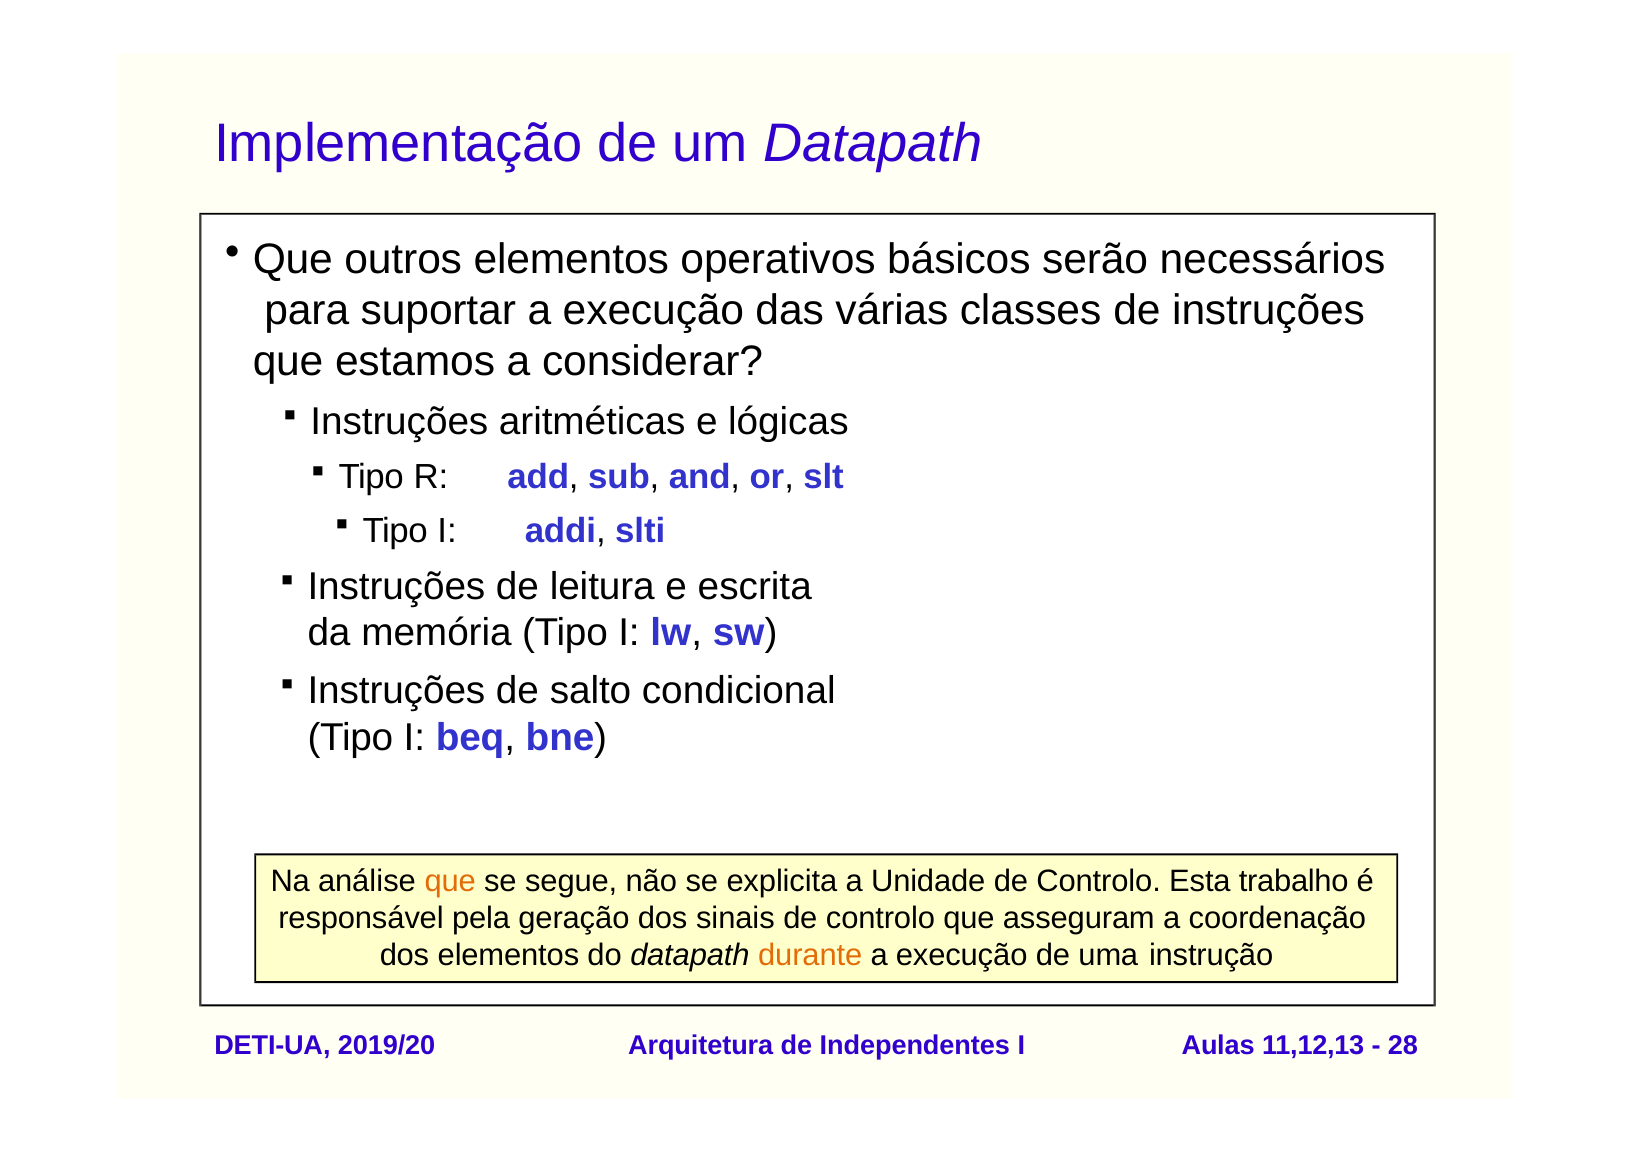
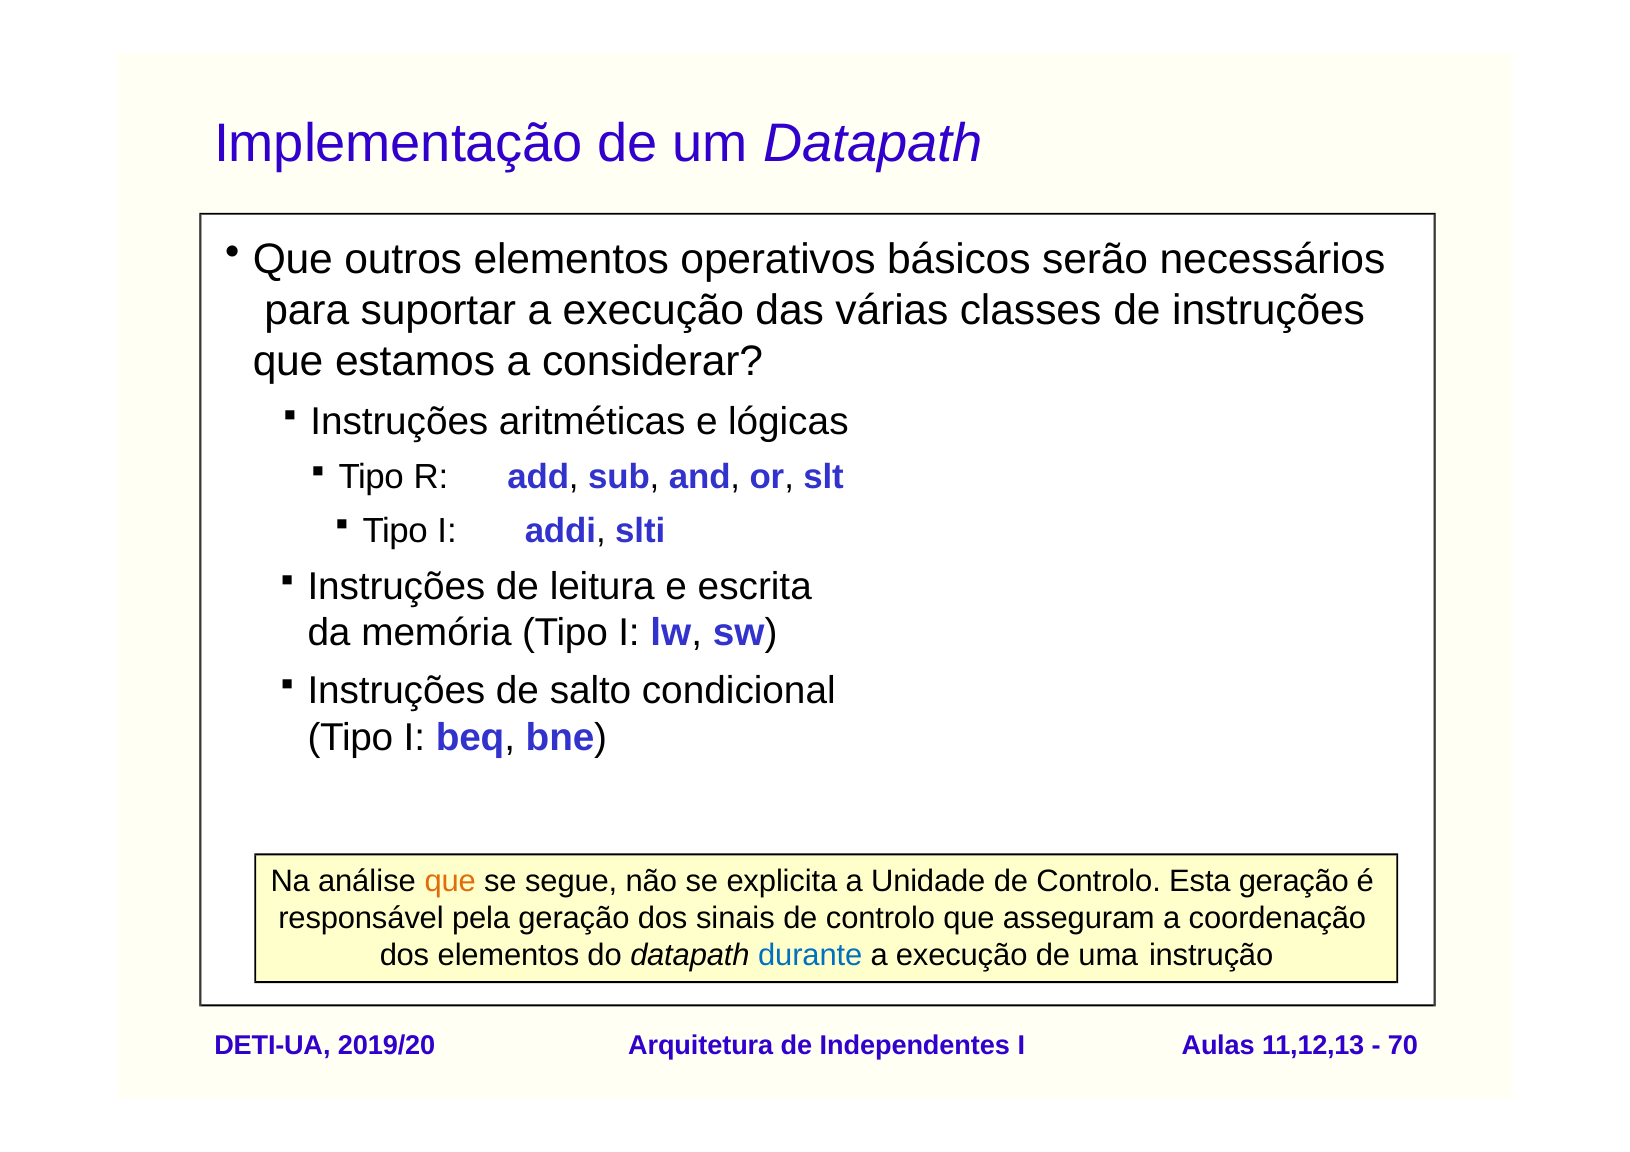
Esta trabalho: trabalho -> geração
durante colour: orange -> blue
28: 28 -> 70
